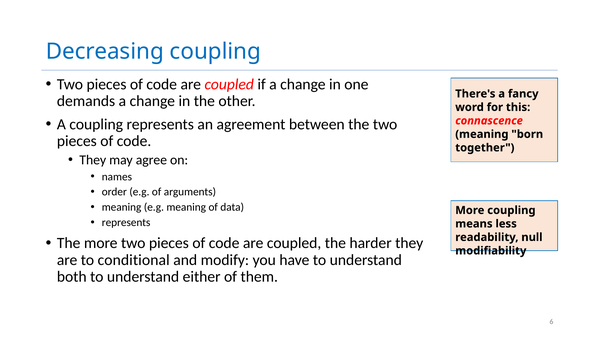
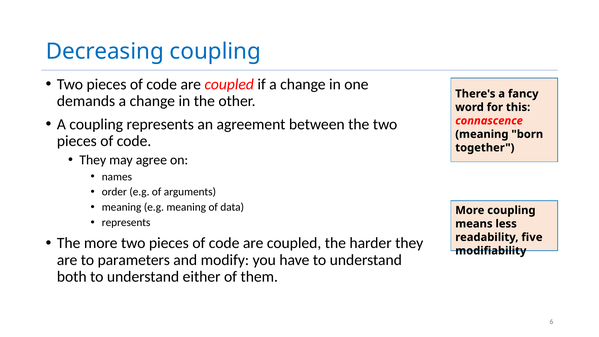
null: null -> five
conditional: conditional -> parameters
